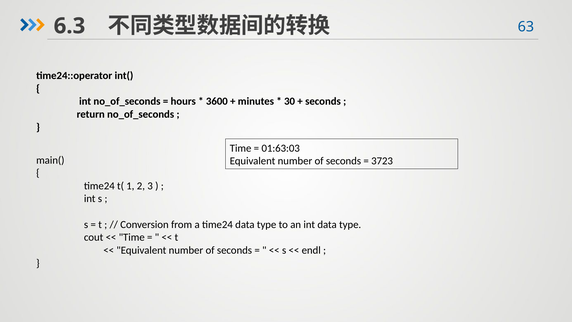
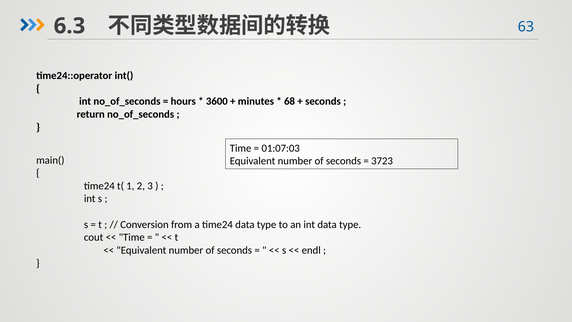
30: 30 -> 68
01:63:03: 01:63:03 -> 01:07:03
